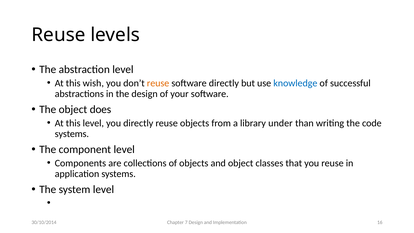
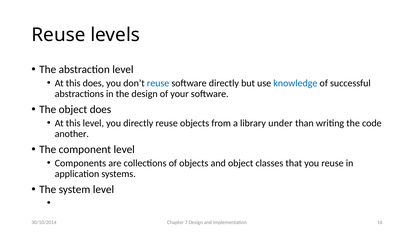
this wish: wish -> does
reuse at (158, 83) colour: orange -> blue
systems at (72, 134): systems -> another
